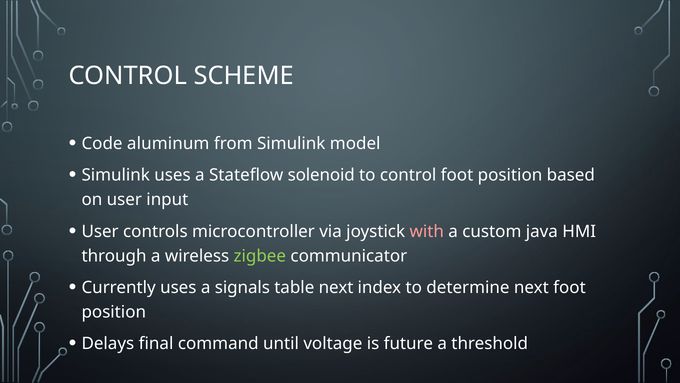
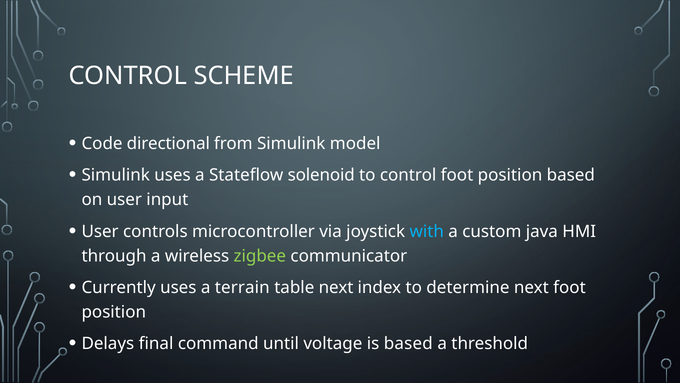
aluminum: aluminum -> directional
with colour: pink -> light blue
signals: signals -> terrain
is future: future -> based
